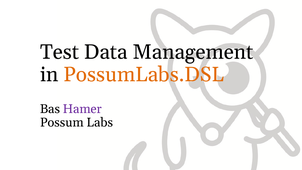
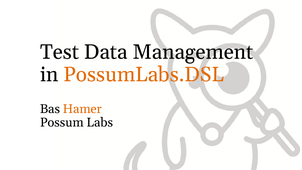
Hamer colour: purple -> orange
